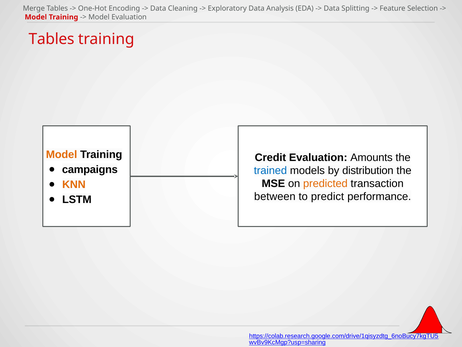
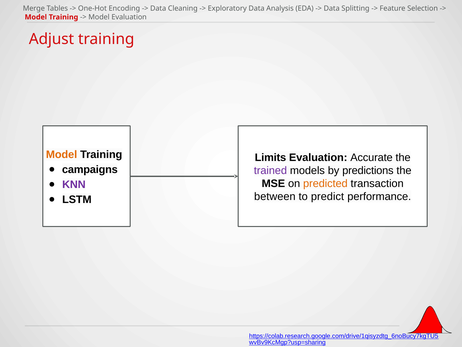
Tables at (52, 39): Tables -> Adjust
Credit: Credit -> Limits
Amounts: Amounts -> Accurate
trained colour: blue -> purple
distribution: distribution -> predictions
KNN colour: orange -> purple
